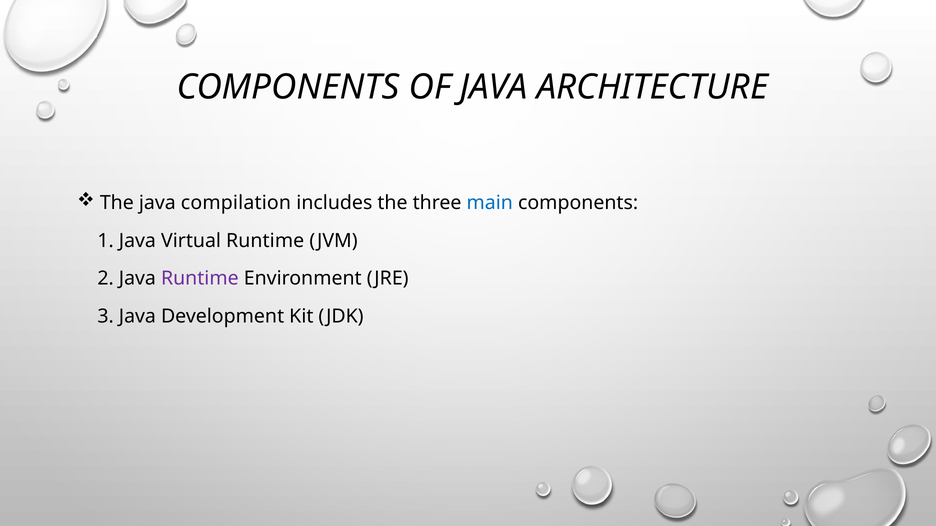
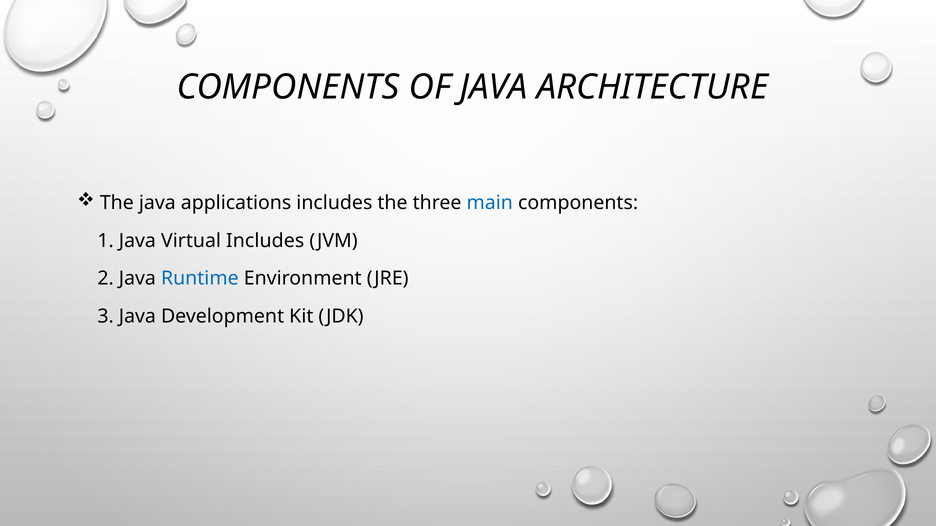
compilation: compilation -> applications
Virtual Runtime: Runtime -> Includes
Runtime at (200, 279) colour: purple -> blue
